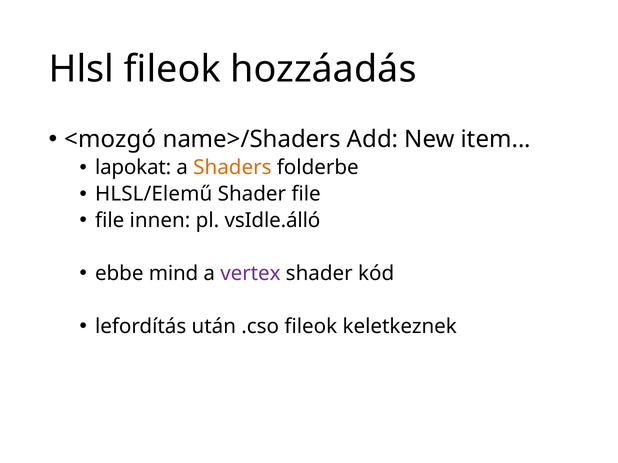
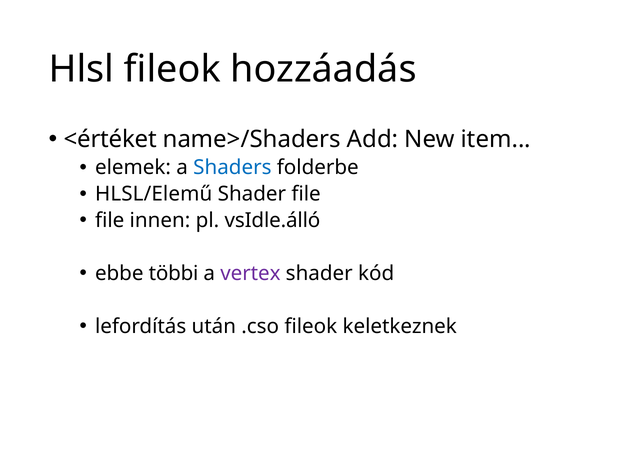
<mozgó: <mozgó -> <értéket
lapokat: lapokat -> elemek
Shaders colour: orange -> blue
mind: mind -> többi
